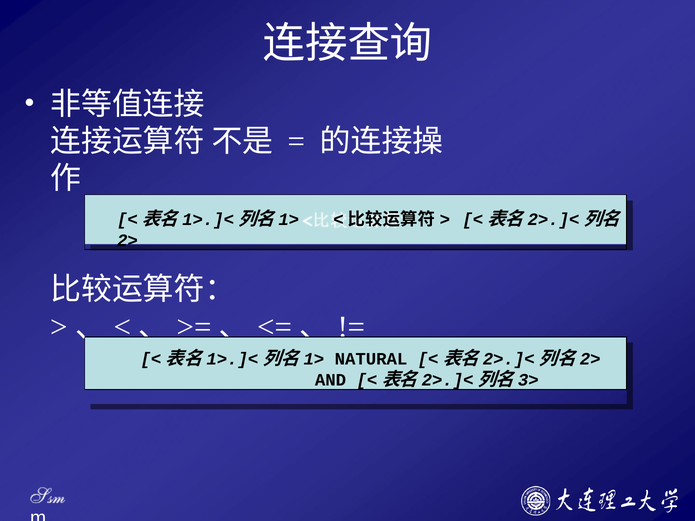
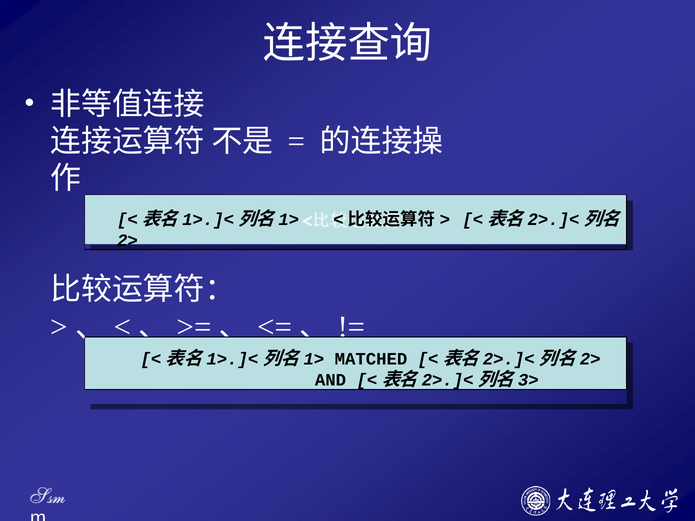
NATURAL: NATURAL -> MATCHED
